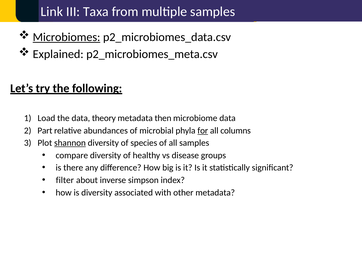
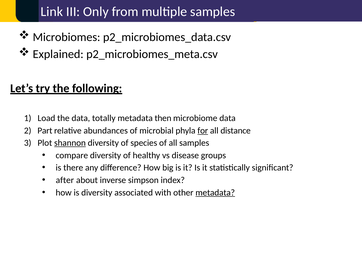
Taxa: Taxa -> Only
Microbiomes underline: present -> none
theory: theory -> totally
columns: columns -> distance
filter: filter -> after
metadata at (215, 192) underline: none -> present
